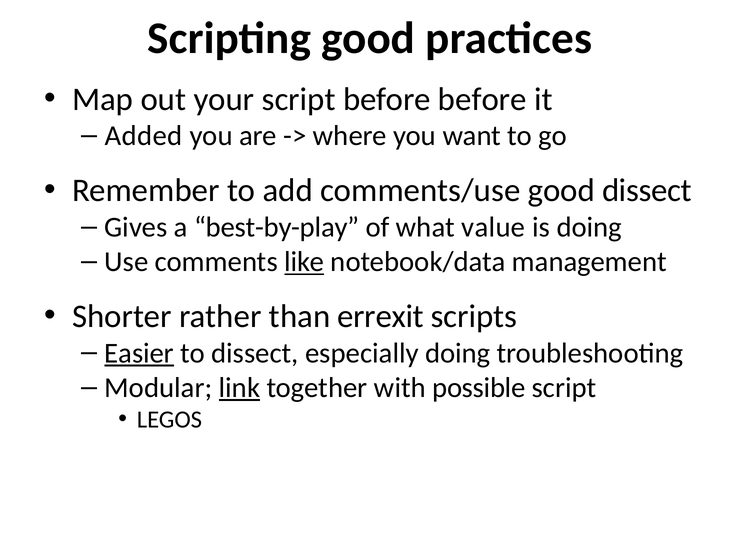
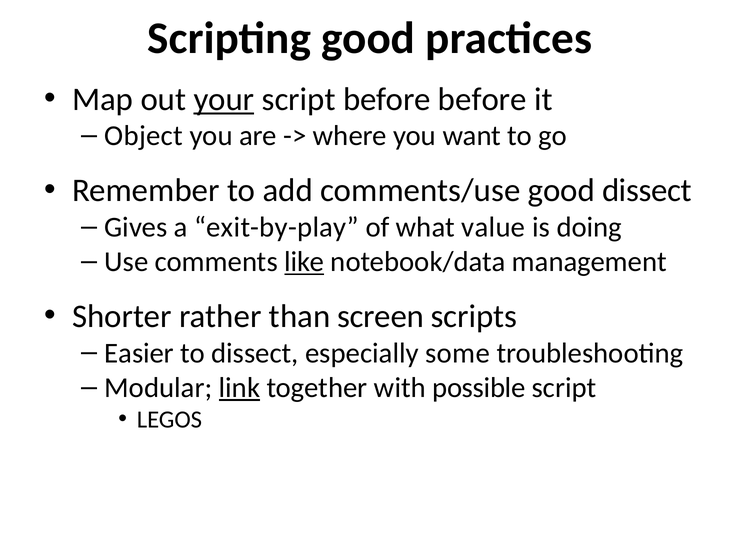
your underline: none -> present
Added: Added -> Object
best-by-play: best-by-play -> exit-by-play
errexit: errexit -> screen
Easier underline: present -> none
especially doing: doing -> some
